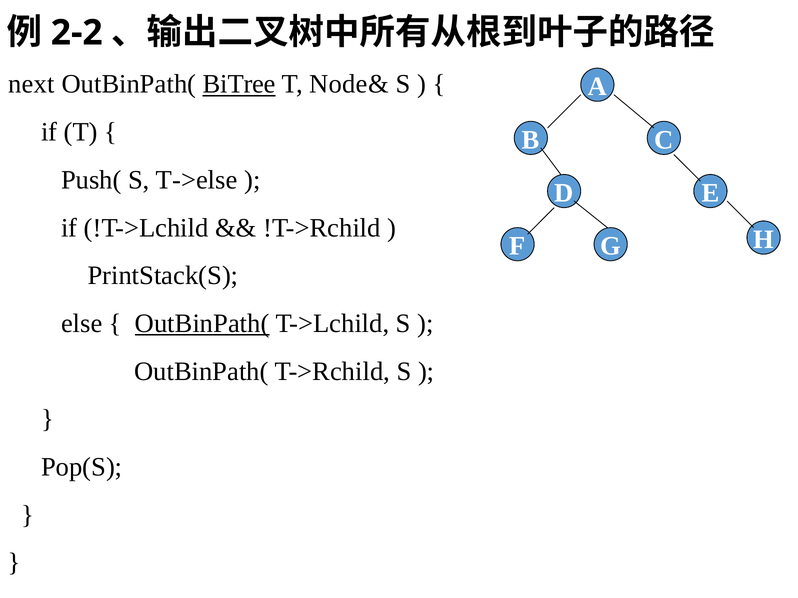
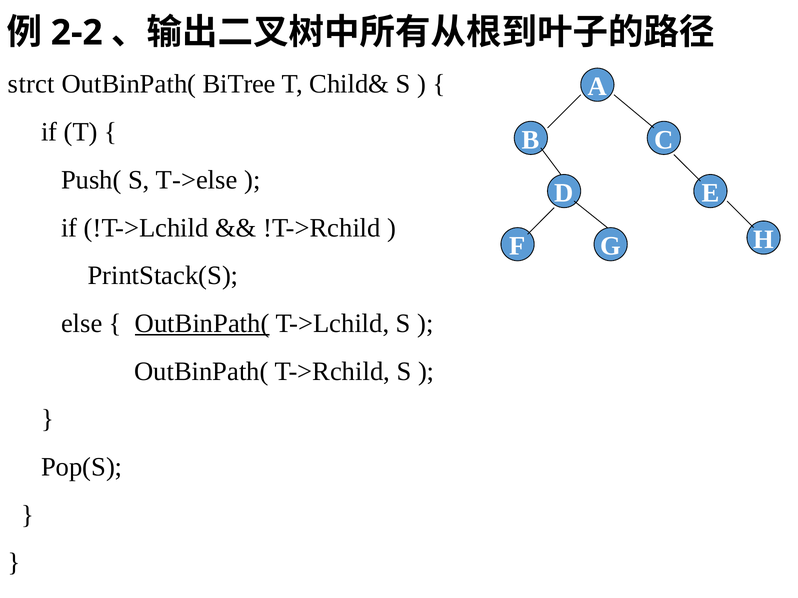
next: next -> strct
BiTree underline: present -> none
Node&: Node& -> Child&
